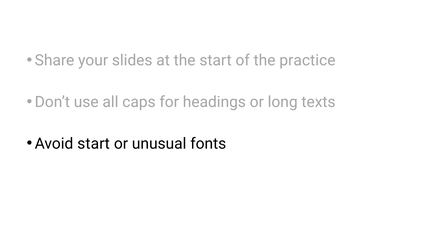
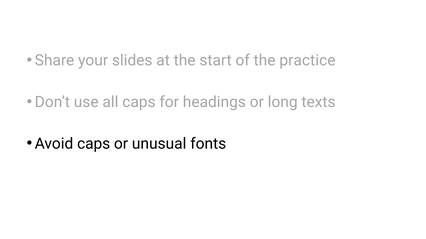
Avoid start: start -> caps
